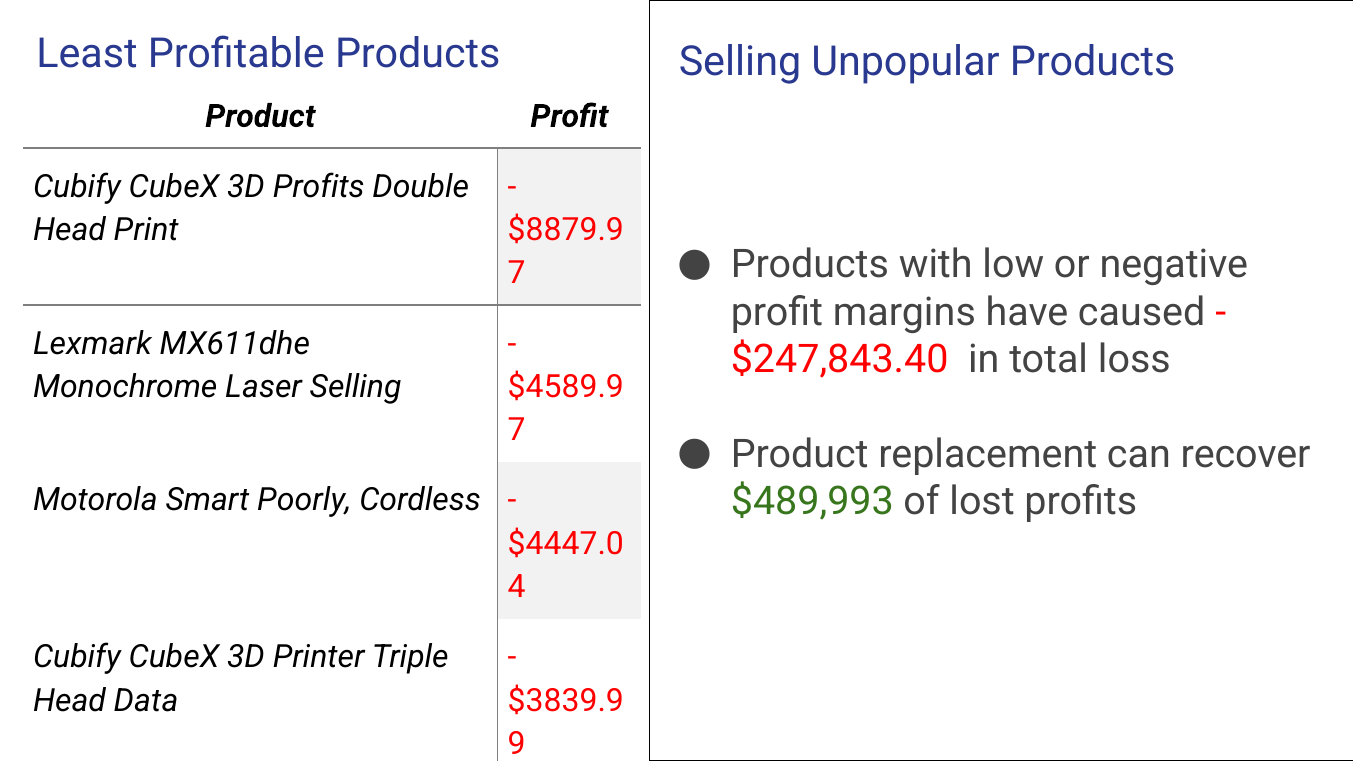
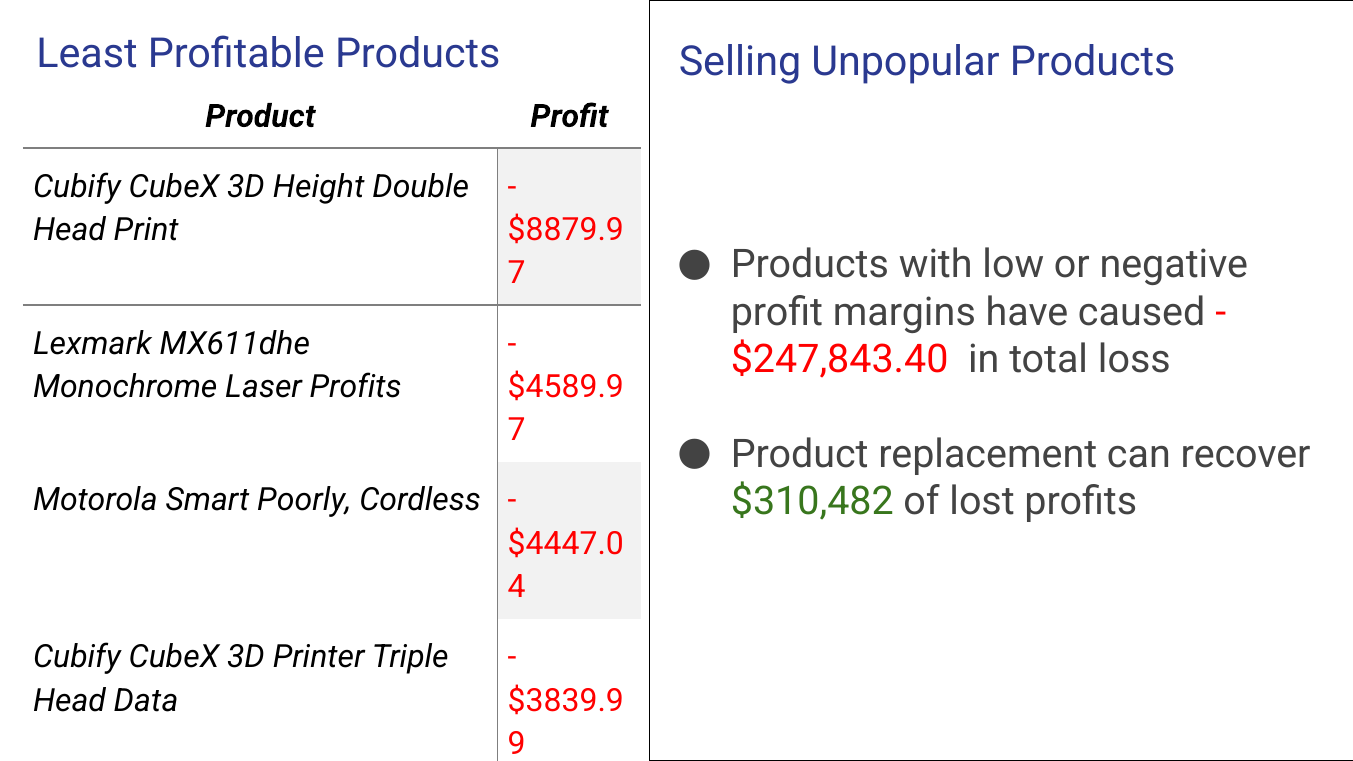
3D Profits: Profits -> Height
Laser Selling: Selling -> Profits
$489,993: $489,993 -> $310,482
